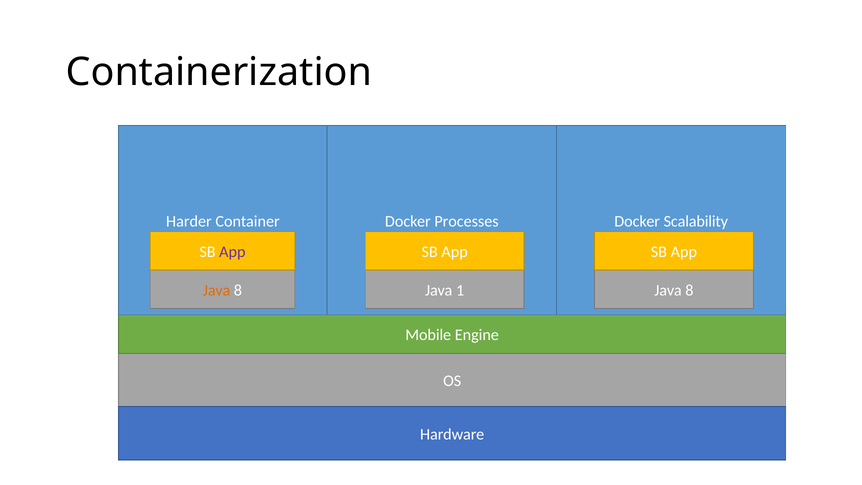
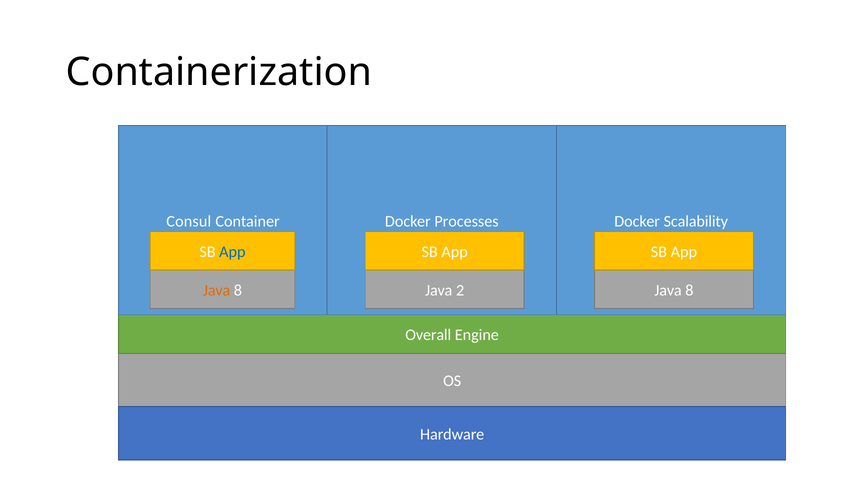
Harder: Harder -> Consul
App at (232, 252) colour: purple -> blue
1: 1 -> 2
Mobile: Mobile -> Overall
